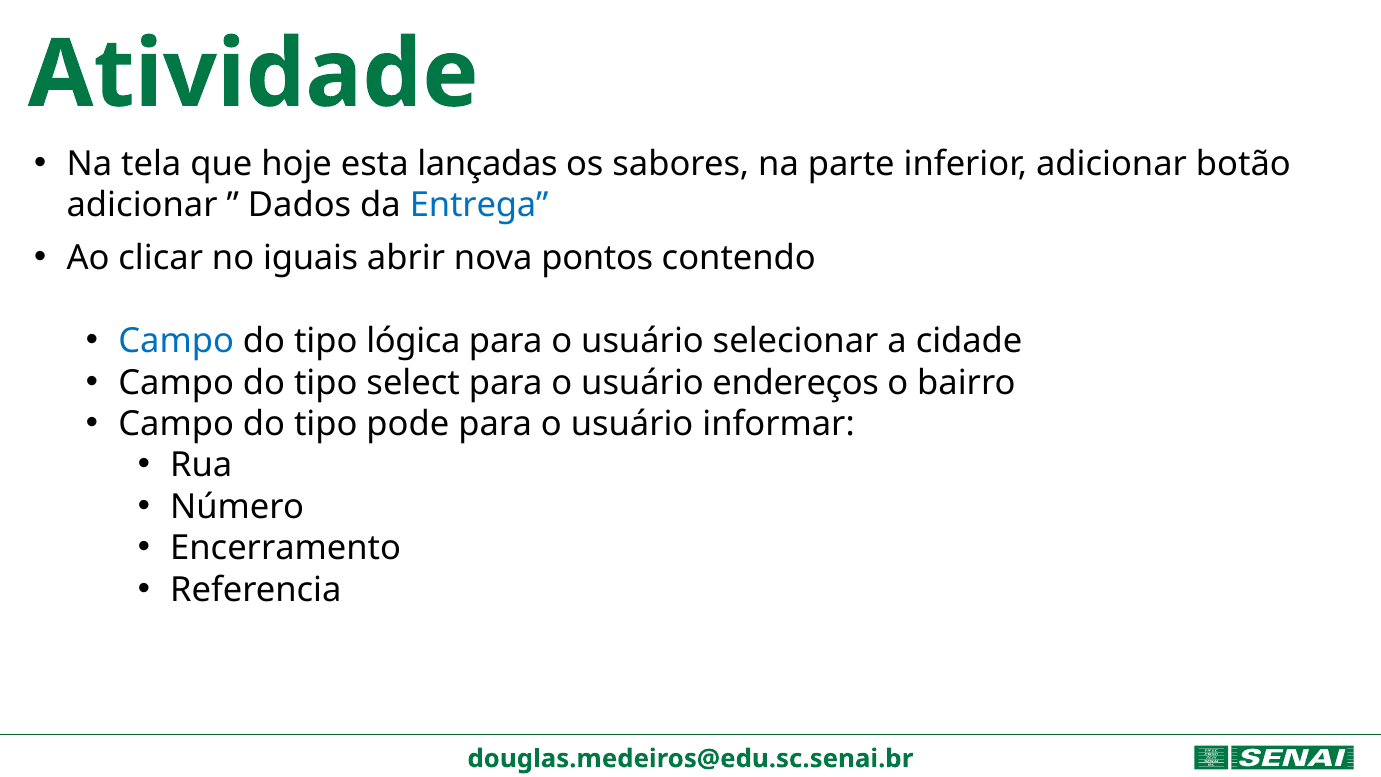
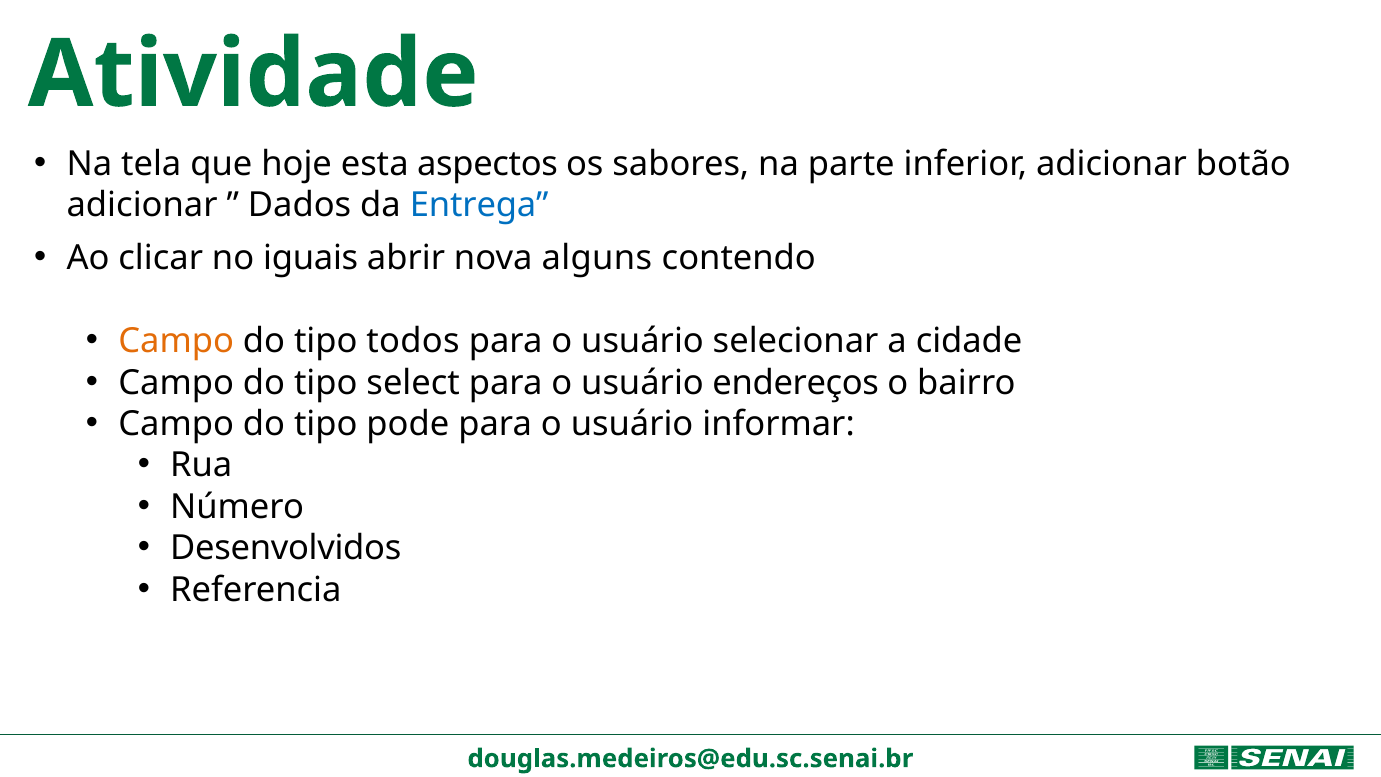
lançadas: lançadas -> aspectos
pontos: pontos -> alguns
Campo at (176, 341) colour: blue -> orange
lógica: lógica -> todos
Encerramento: Encerramento -> Desenvolvidos
